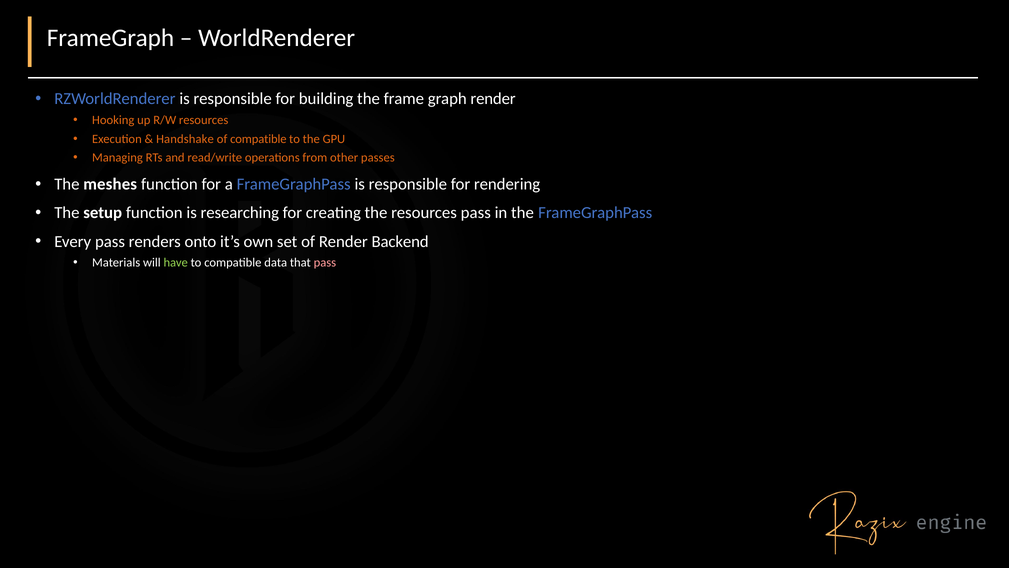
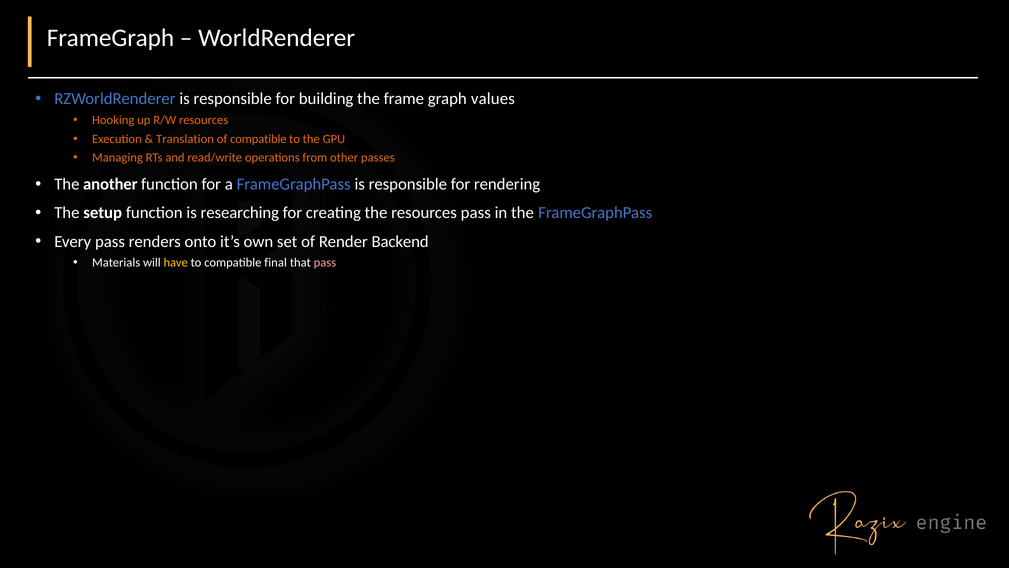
graph render: render -> values
Handshake: Handshake -> Translation
meshes: meshes -> another
have colour: light green -> yellow
data: data -> final
